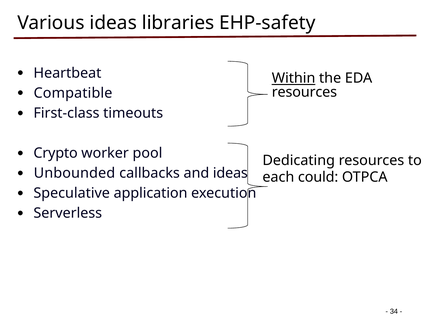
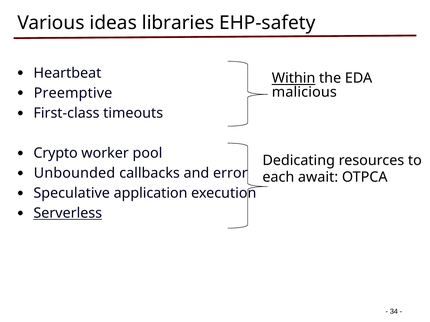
Compatible: Compatible -> Preemptive
resources at (304, 92): resources -> malicious
and ideas: ideas -> error
could: could -> await
Serverless underline: none -> present
